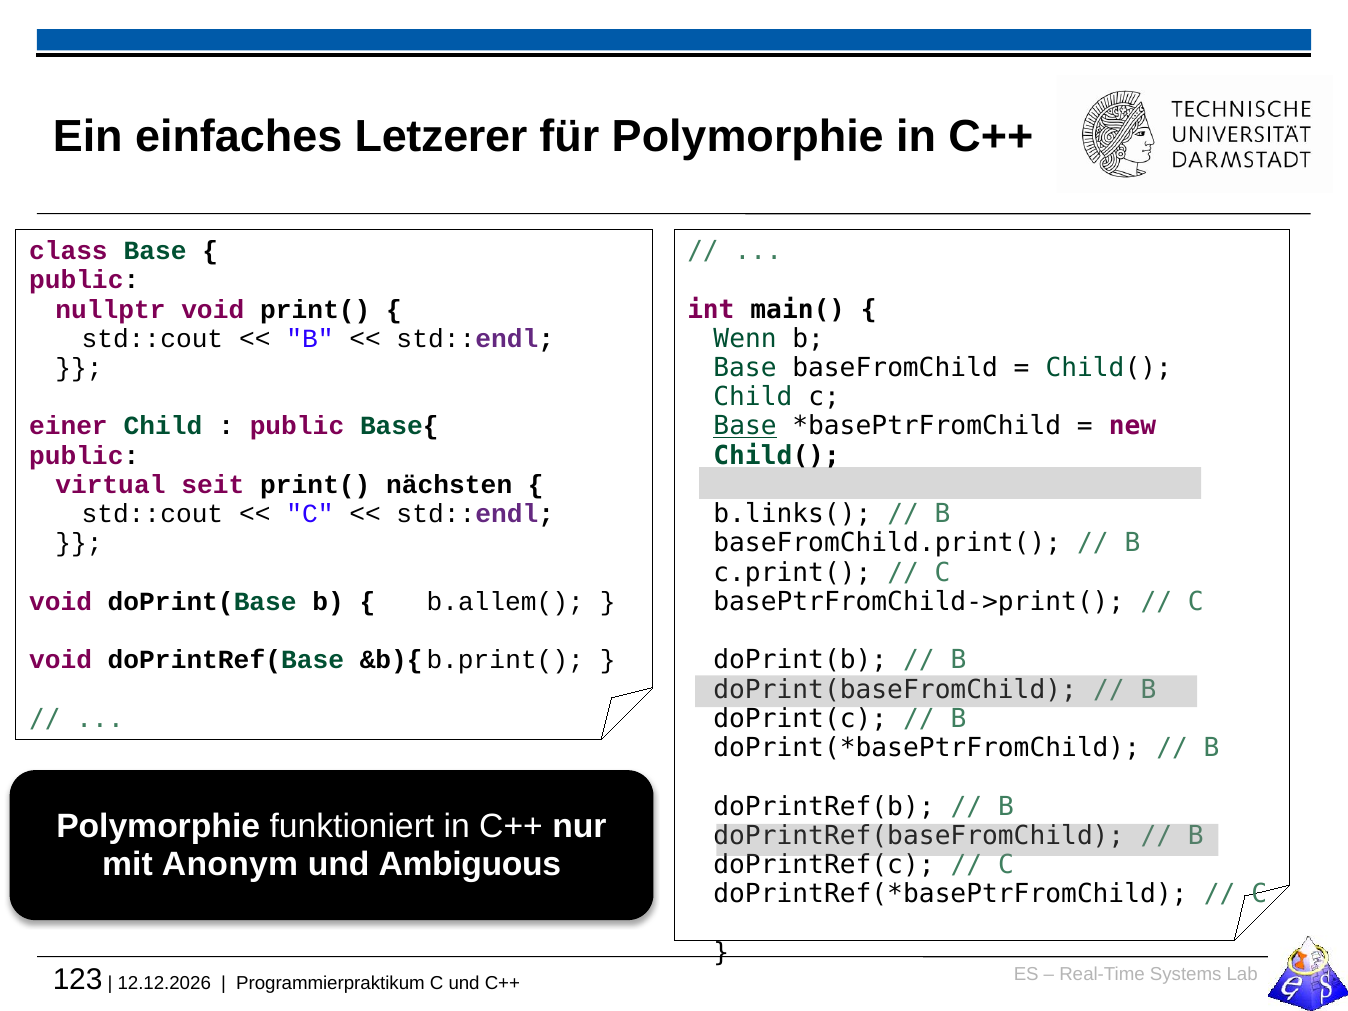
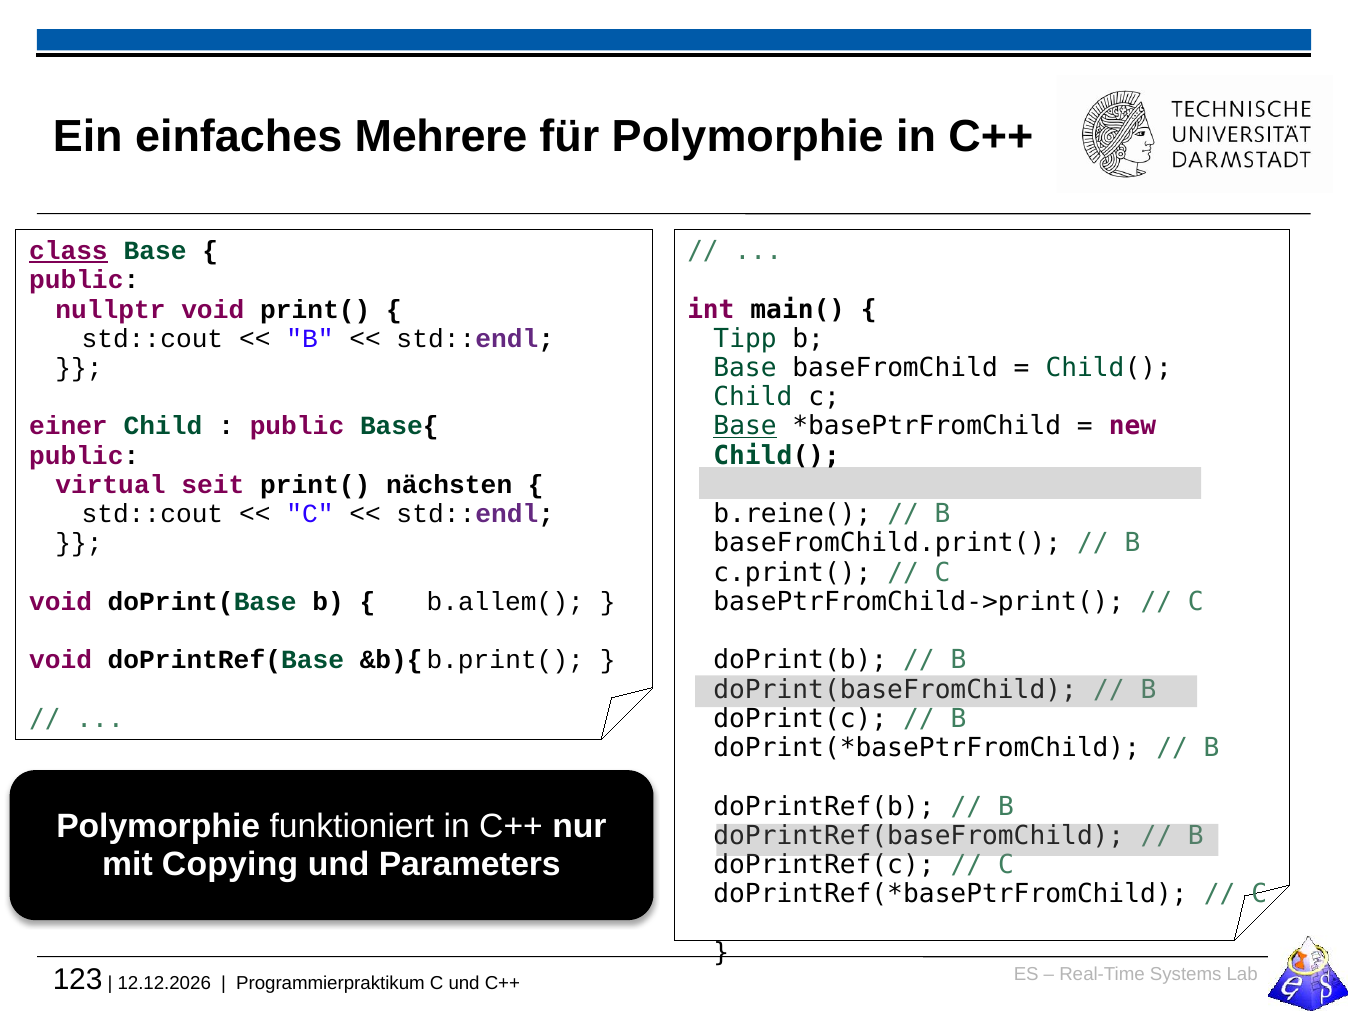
Letzerer: Letzerer -> Mehrere
class underline: none -> present
Wenn: Wenn -> Tipp
b.links(: b.links( -> b.reine(
Anonym: Anonym -> Copying
Ambiguous: Ambiguous -> Parameters
